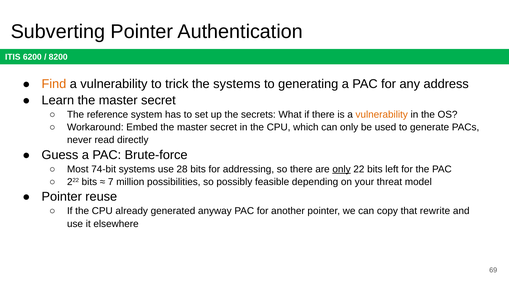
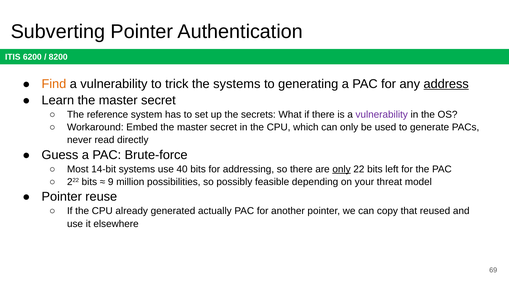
address underline: none -> present
vulnerability at (382, 115) colour: orange -> purple
74-bit: 74-bit -> 14-bit
28: 28 -> 40
7: 7 -> 9
anyway: anyway -> actually
rewrite: rewrite -> reused
